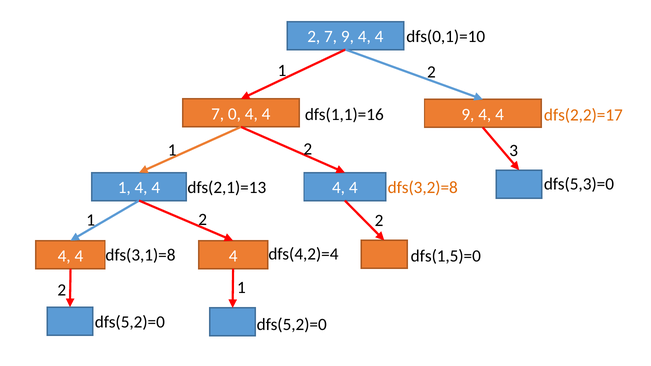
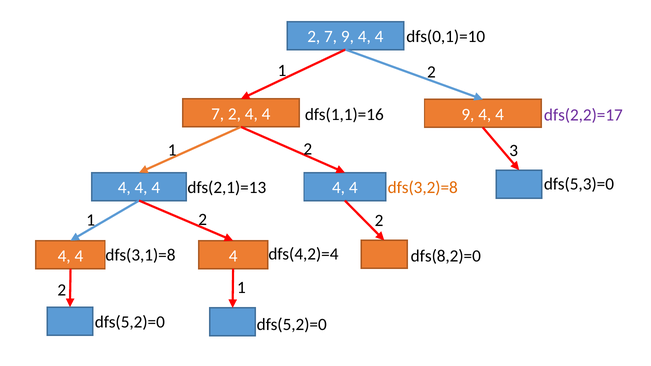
7 0: 0 -> 2
dfs(2,2)=17 colour: orange -> purple
1 at (124, 188): 1 -> 4
dfs(1,5)=0: dfs(1,5)=0 -> dfs(8,2)=0
